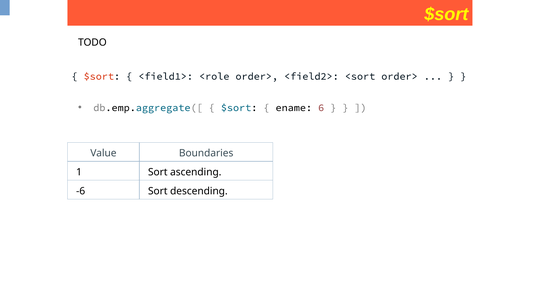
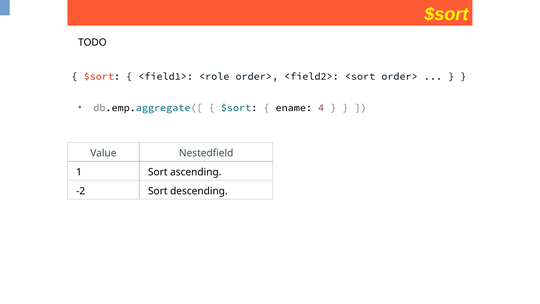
6: 6 -> 4
Boundaries: Boundaries -> Nestedfield
-6: -6 -> -2
